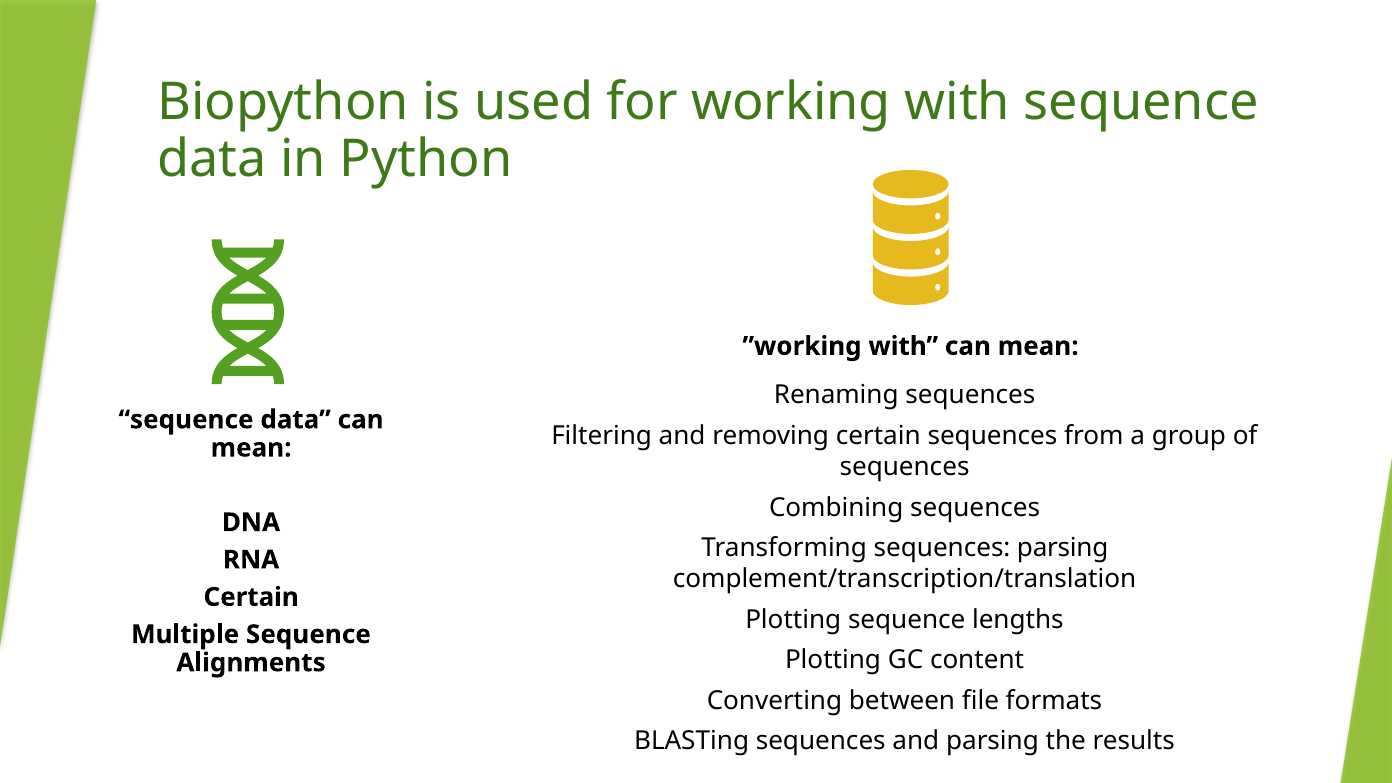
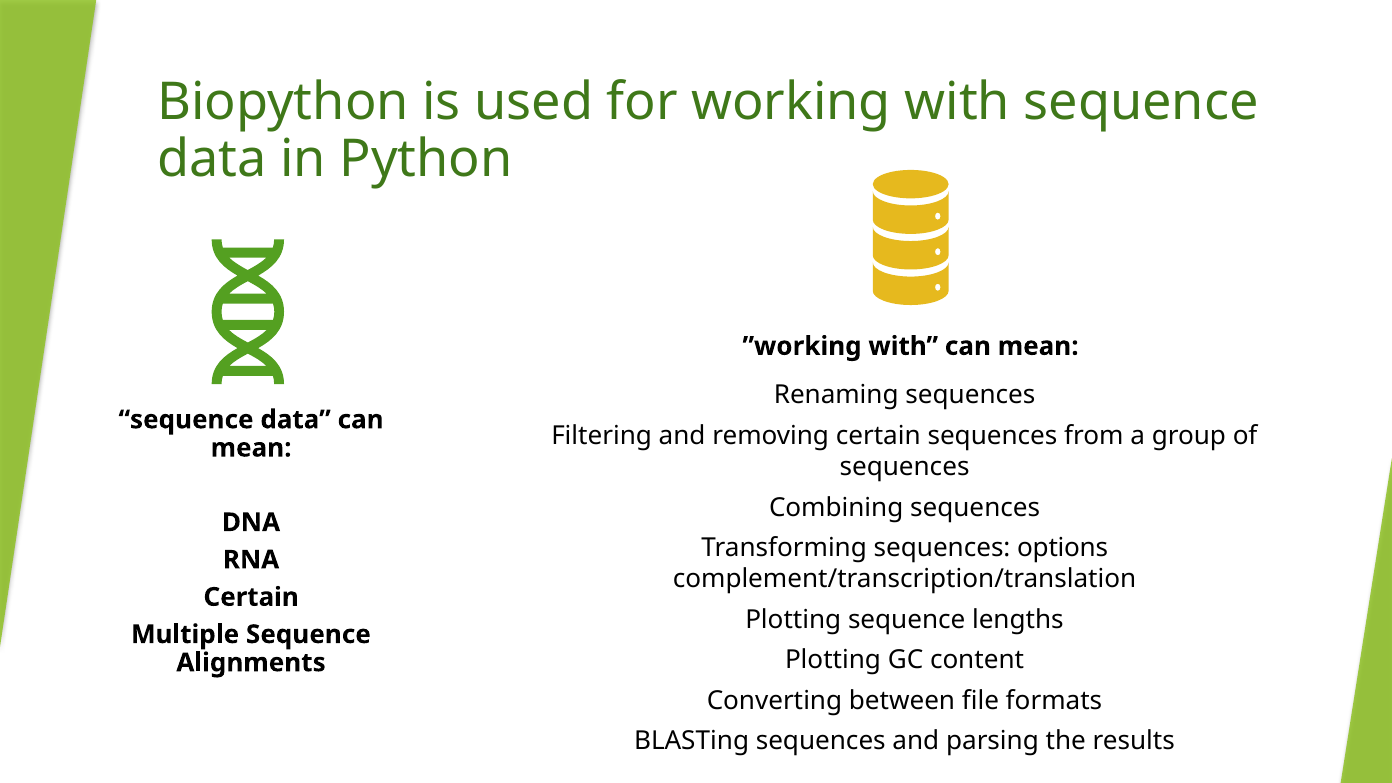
sequences parsing: parsing -> options
